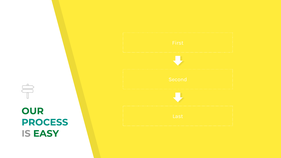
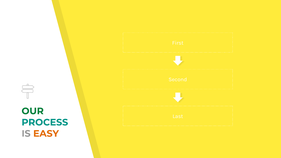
EASY colour: green -> orange
